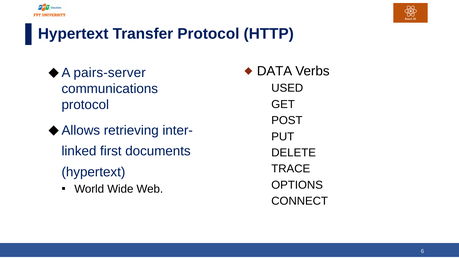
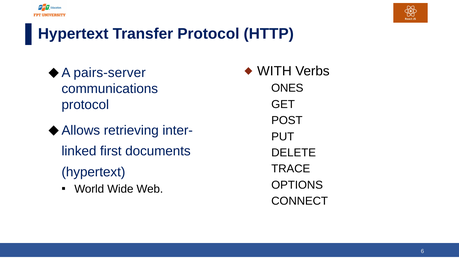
DATA: DATA -> WITH
USED: USED -> ONES
